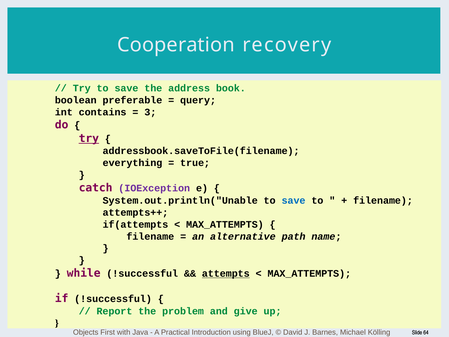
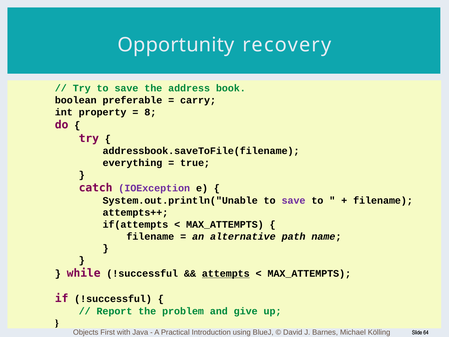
Cooperation: Cooperation -> Opportunity
query: query -> carry
contains: contains -> property
3: 3 -> 8
try at (89, 138) underline: present -> none
save at (294, 200) colour: blue -> purple
